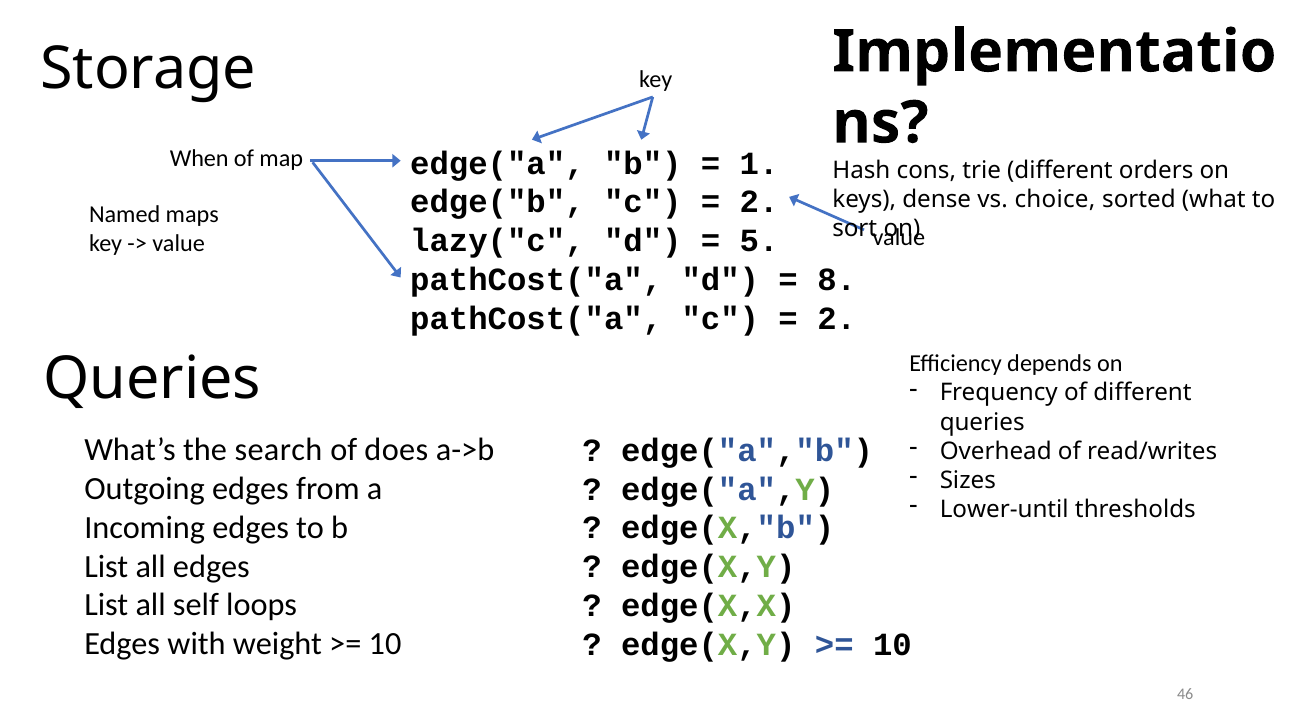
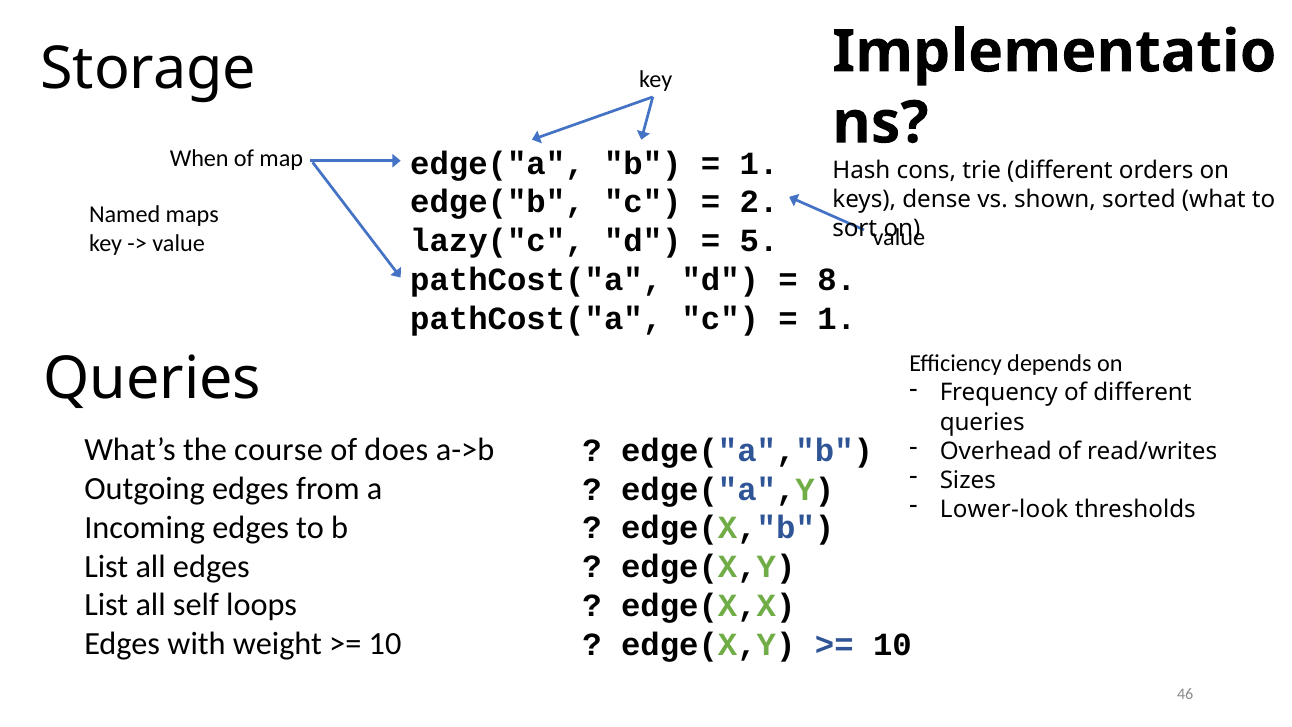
choice: choice -> shown
2 at (837, 318): 2 -> 1
search: search -> course
Lower-until: Lower-until -> Lower-look
